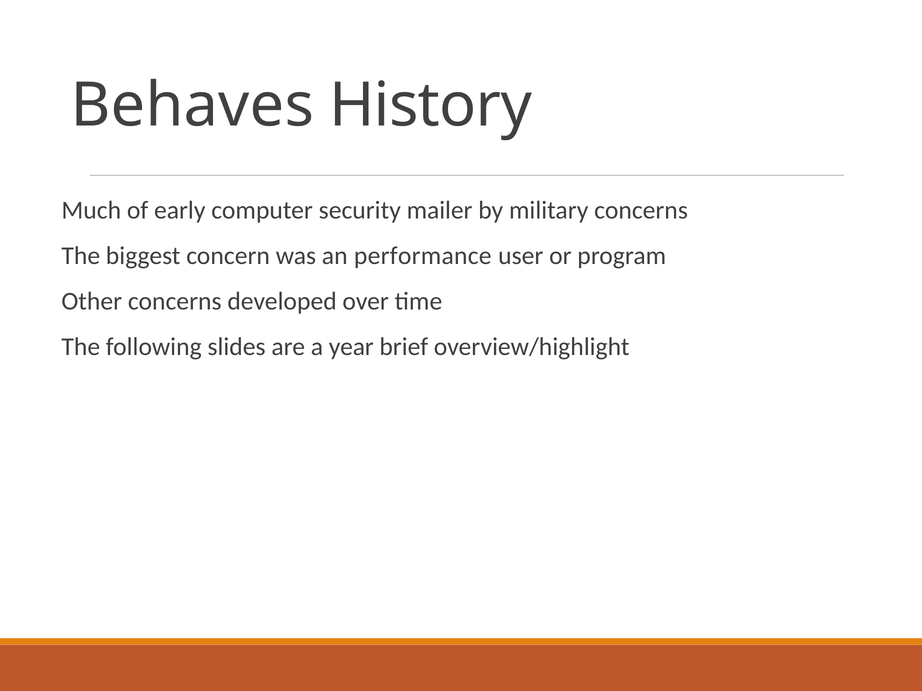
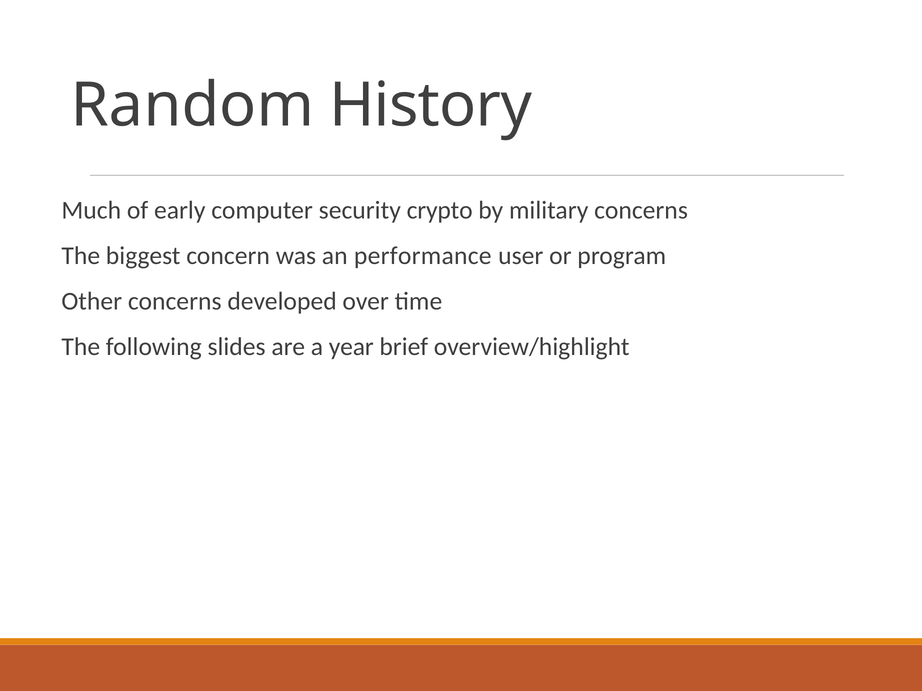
Behaves: Behaves -> Random
mailer: mailer -> crypto
